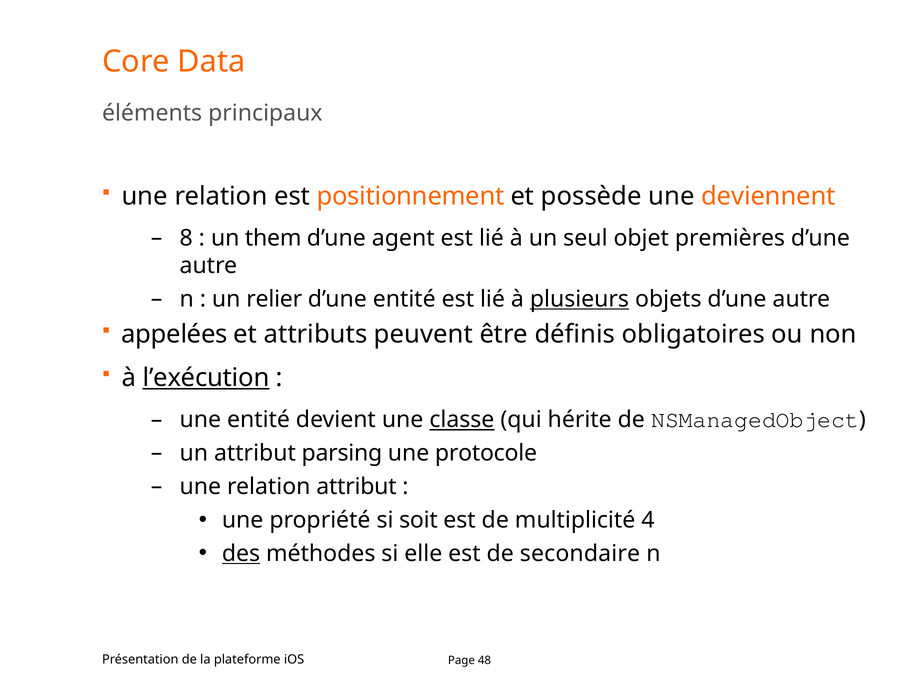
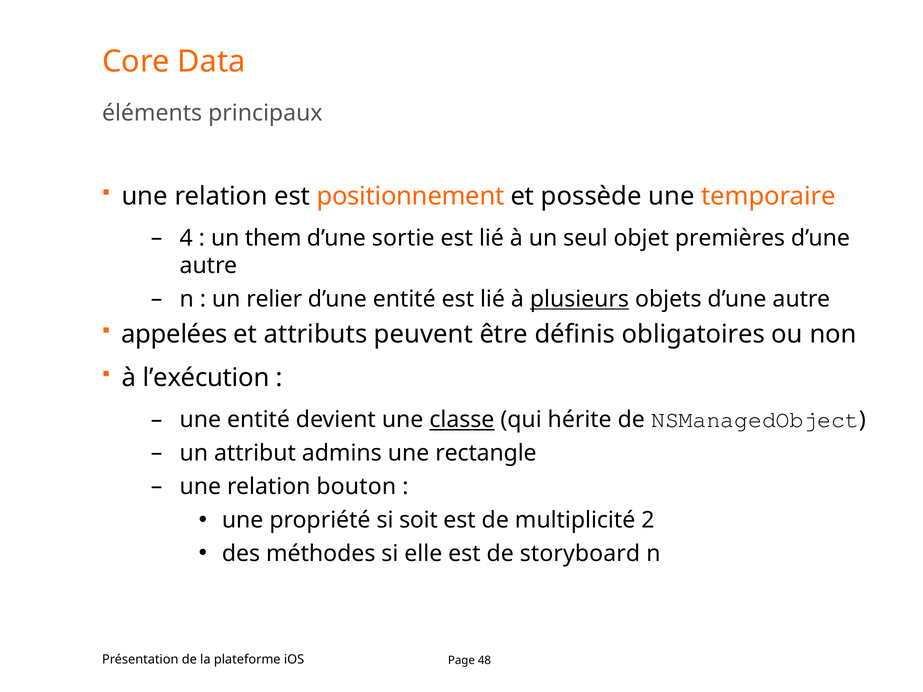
deviennent: deviennent -> temporaire
8: 8 -> 4
agent: agent -> sortie
l’exécution underline: present -> none
parsing: parsing -> admins
protocole: protocole -> rectangle
relation attribut: attribut -> bouton
4: 4 -> 2
des underline: present -> none
secondaire: secondaire -> storyboard
